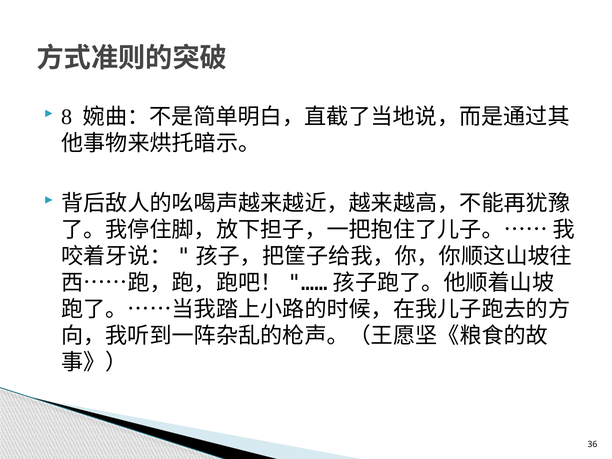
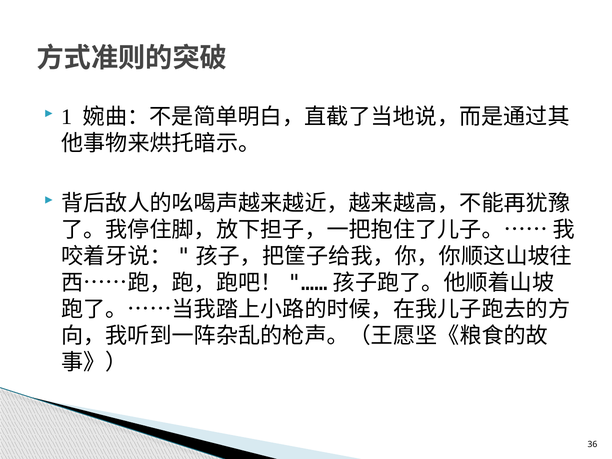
8: 8 -> 1
